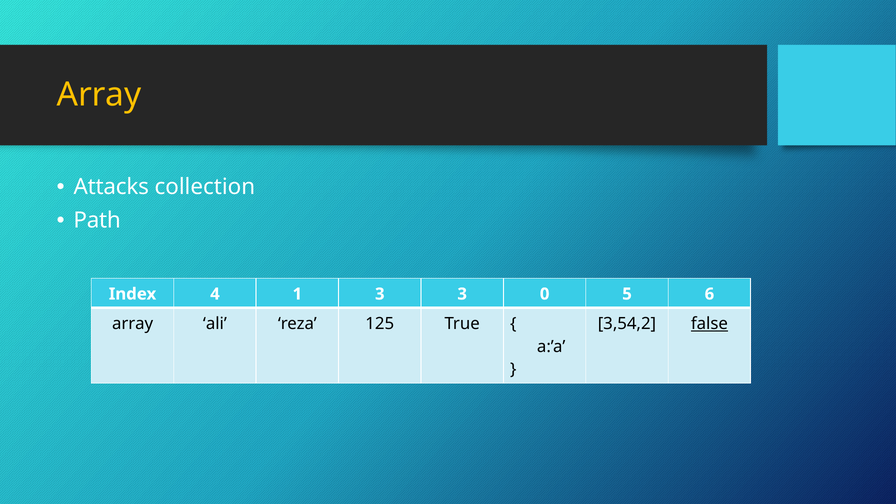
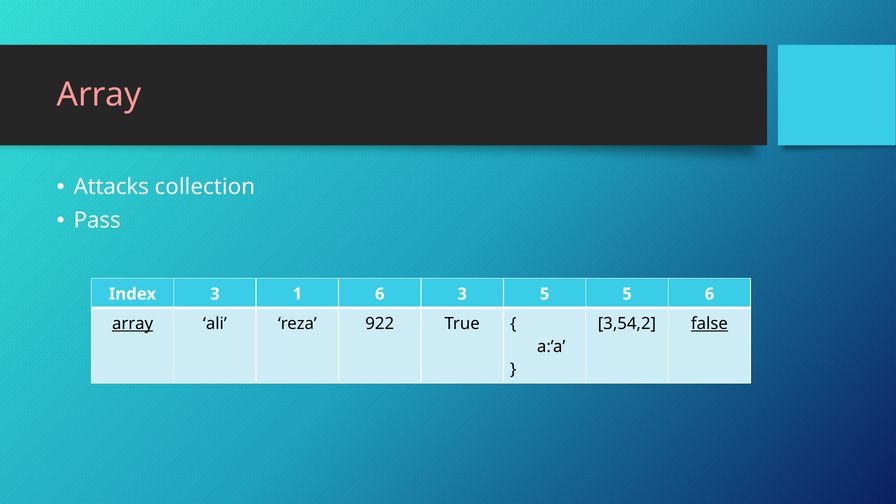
Array at (99, 95) colour: yellow -> pink
Path: Path -> Pass
Index 4: 4 -> 3
1 3: 3 -> 6
3 0: 0 -> 5
array at (133, 324) underline: none -> present
125: 125 -> 922
